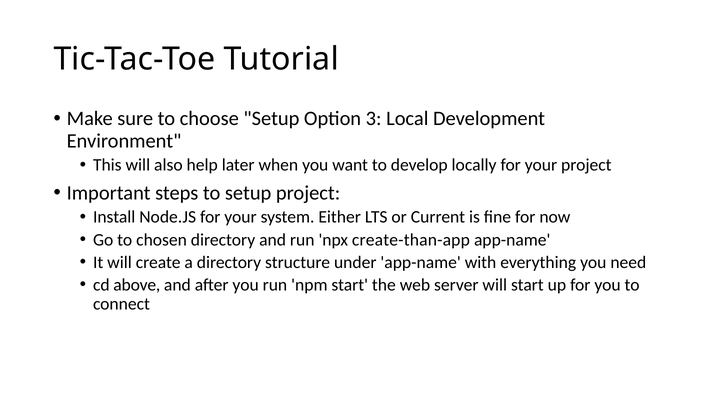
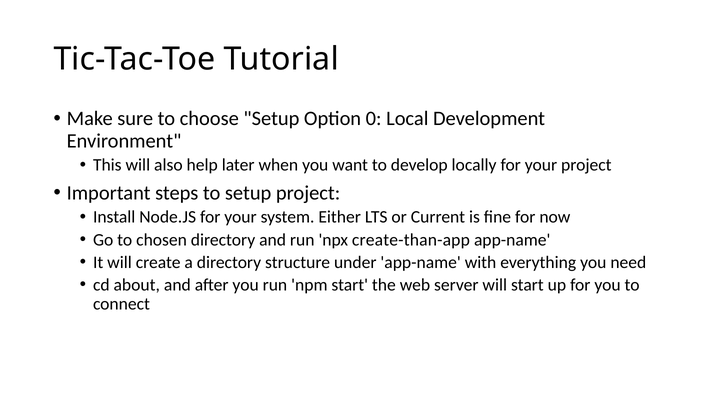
3: 3 -> 0
above: above -> about
